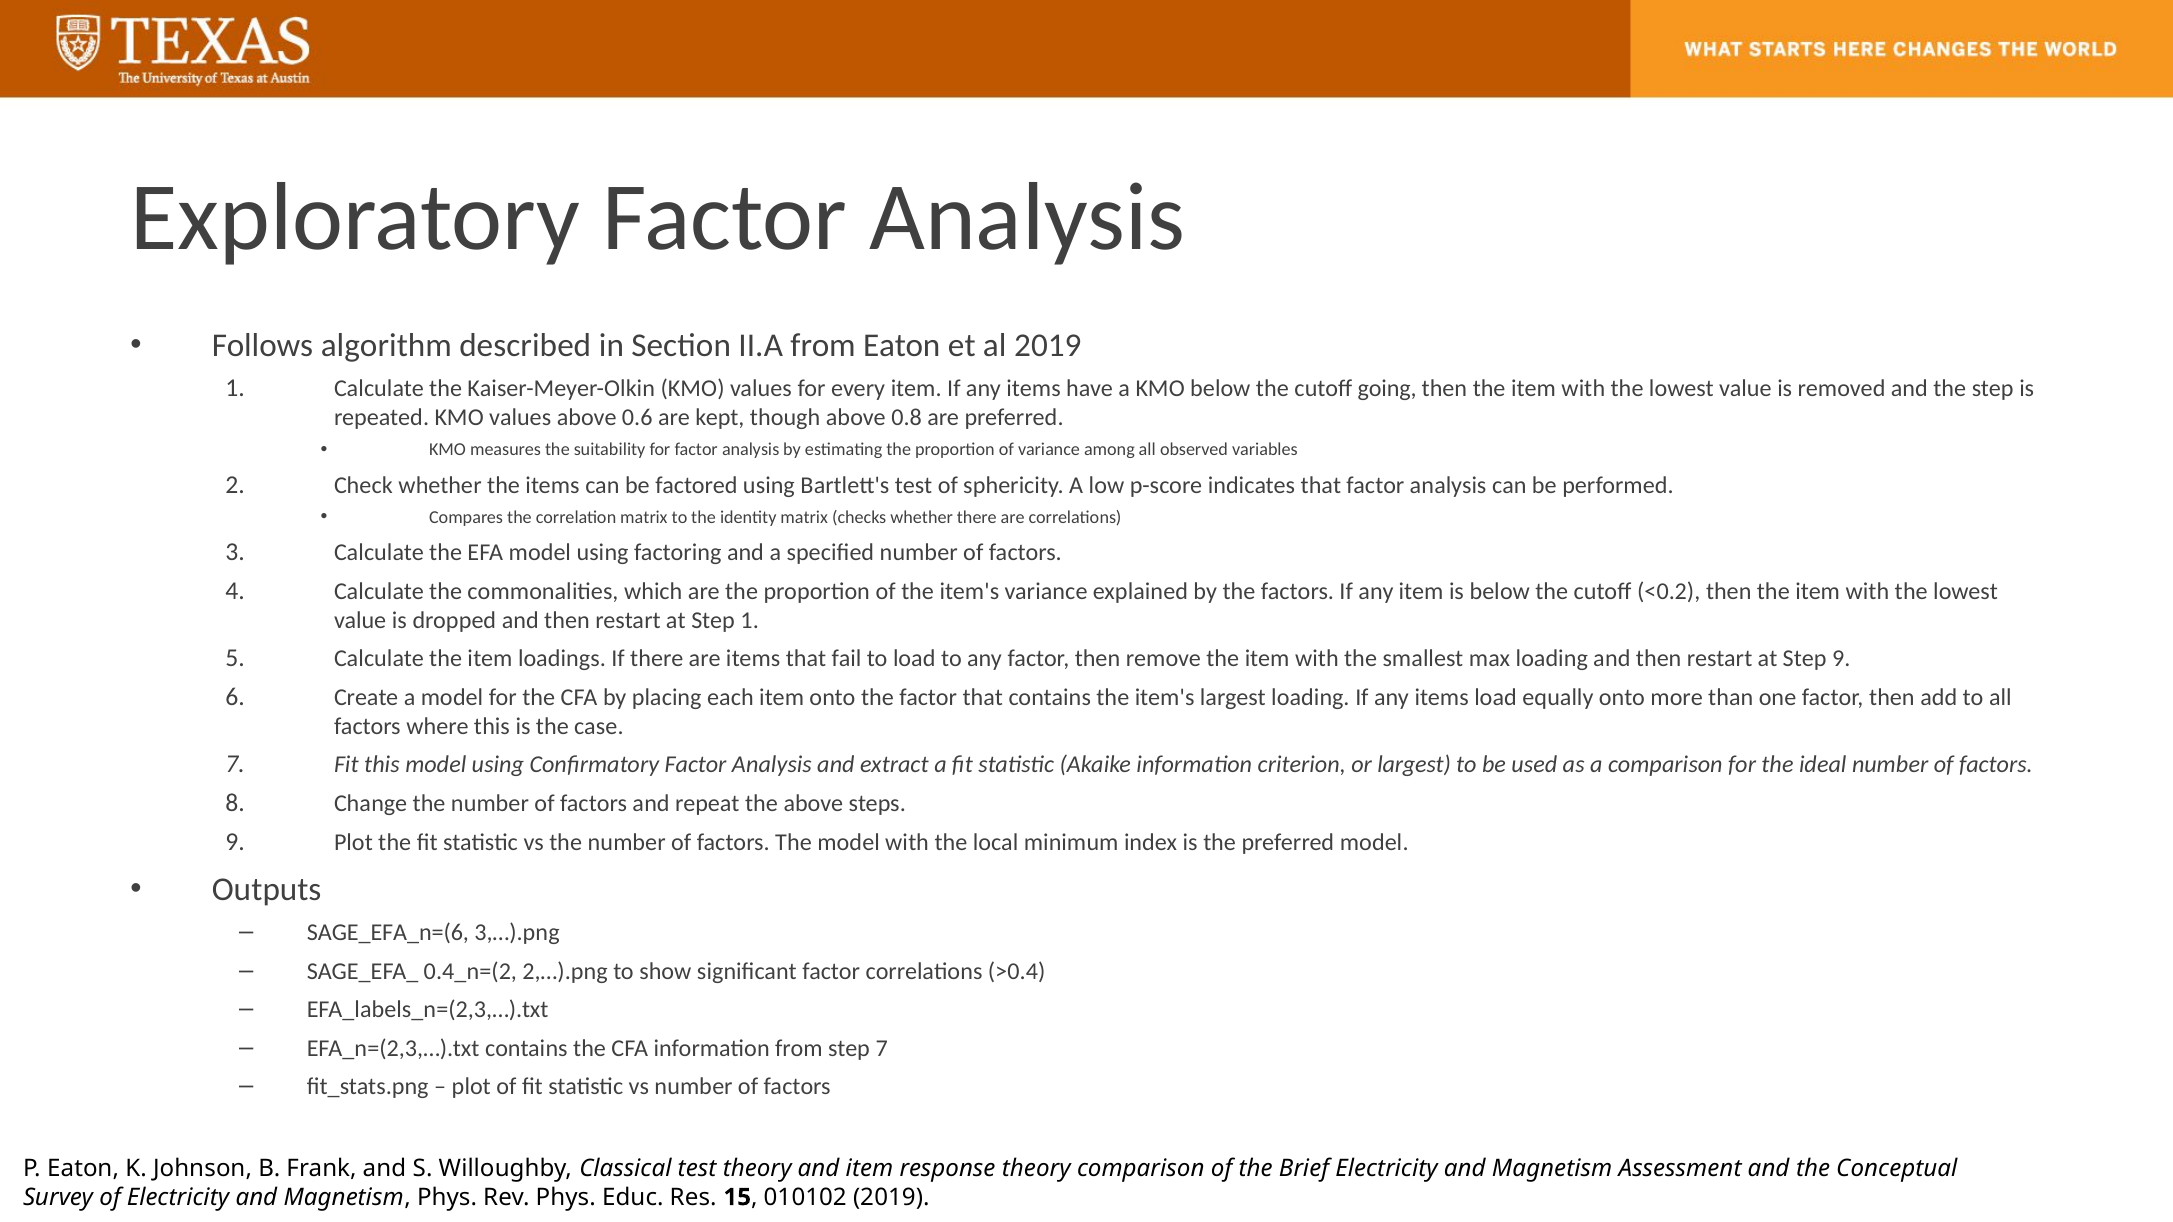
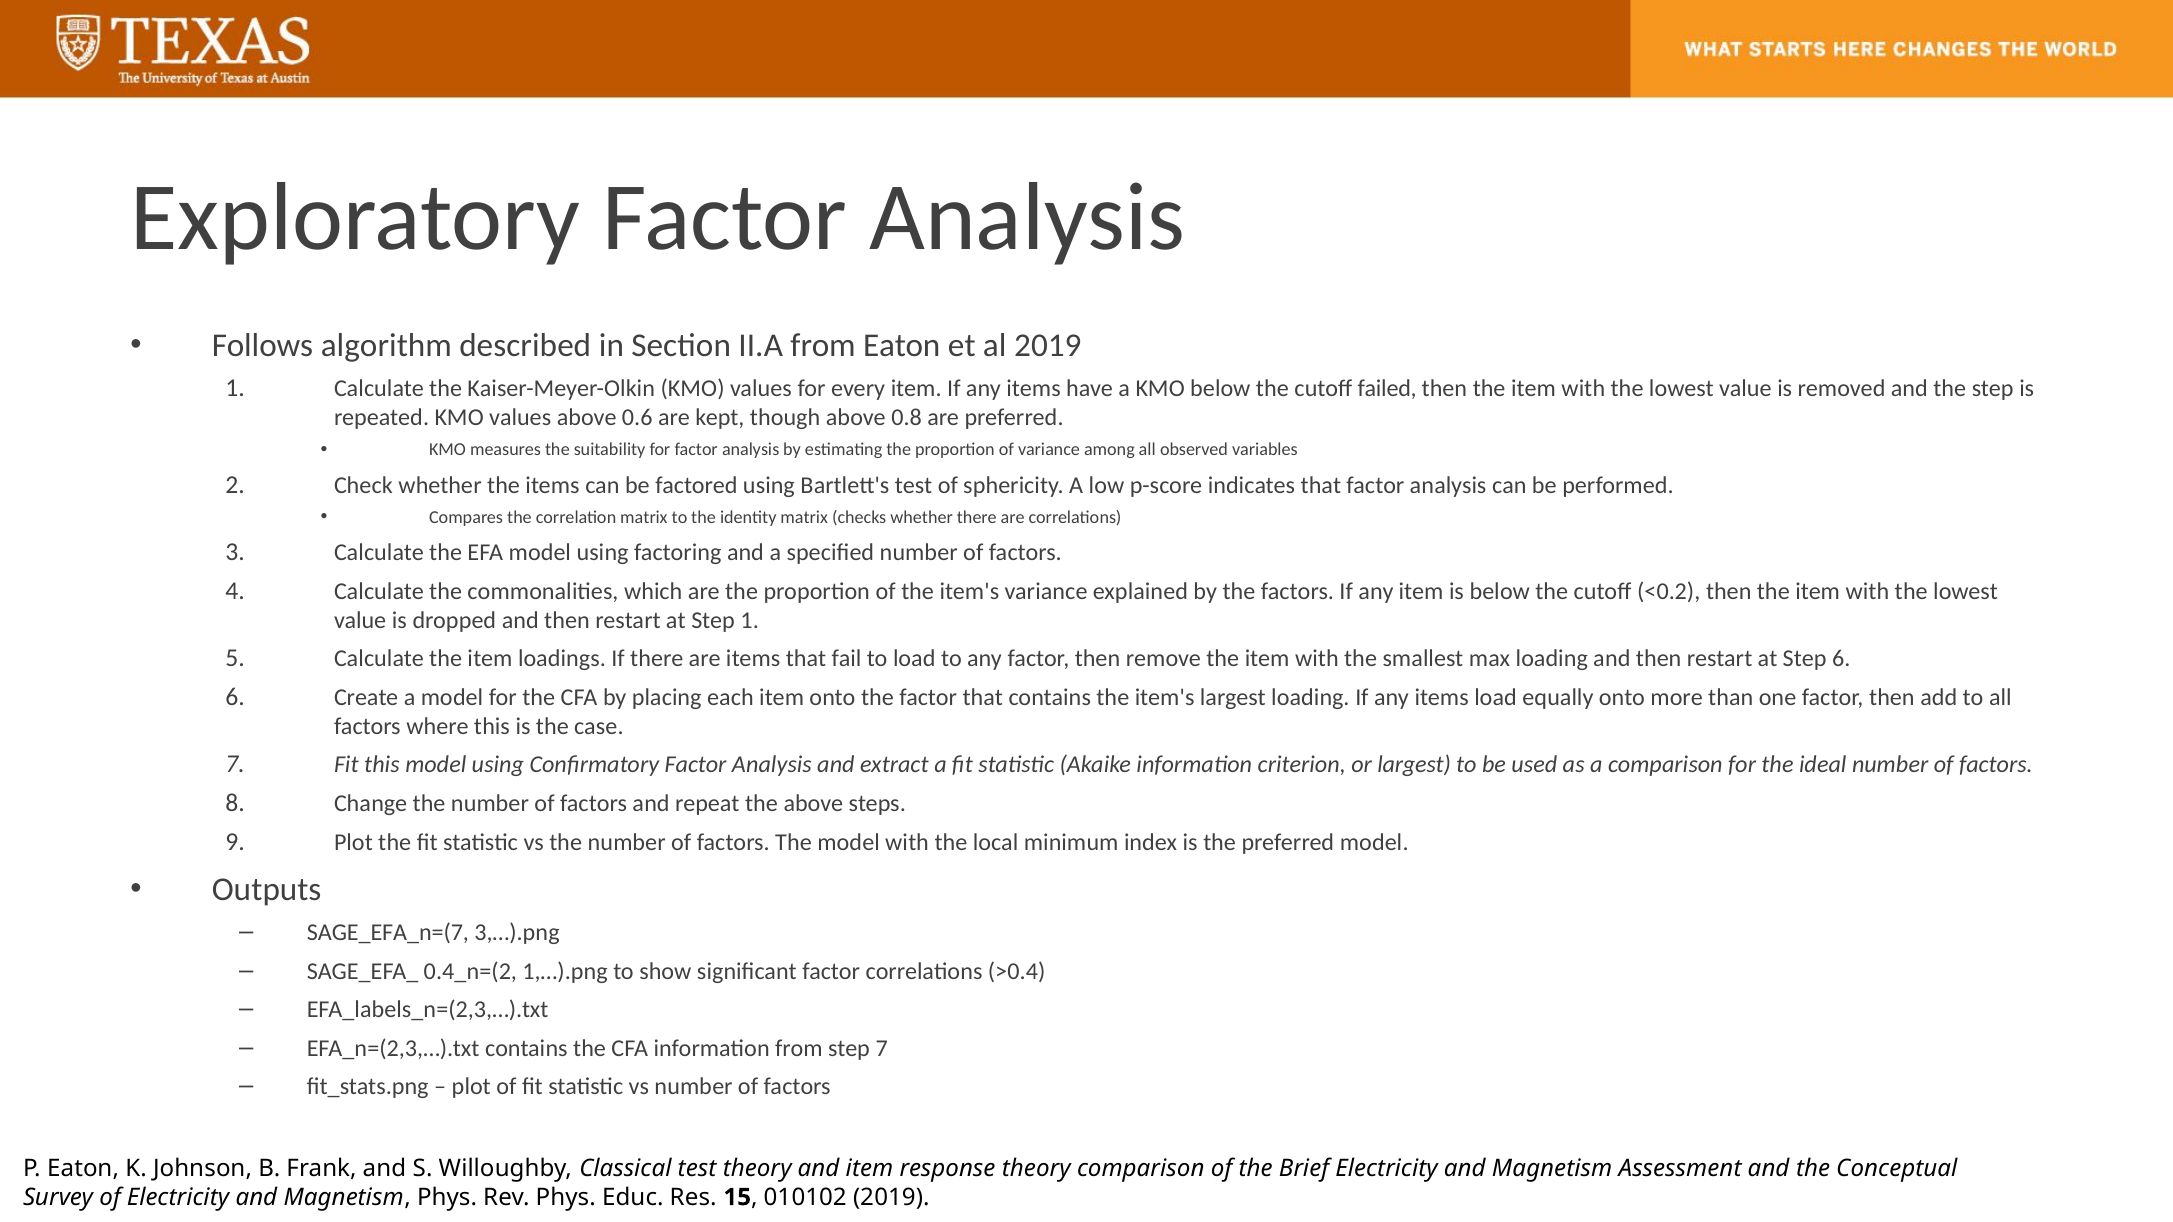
going: going -> failed
Step 9: 9 -> 6
SAGE_EFA_n=(6: SAGE_EFA_n=(6 -> SAGE_EFA_n=(7
2,…).png: 2,…).png -> 1,…).png
